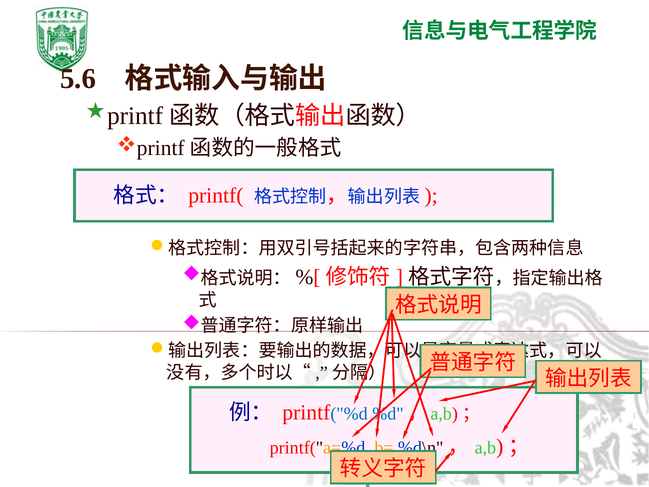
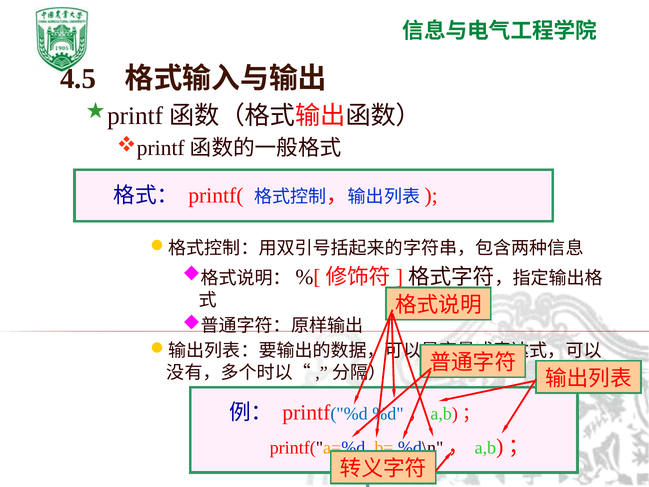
5.6: 5.6 -> 4.5
